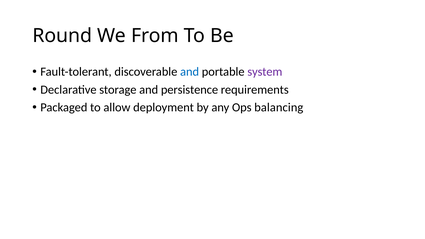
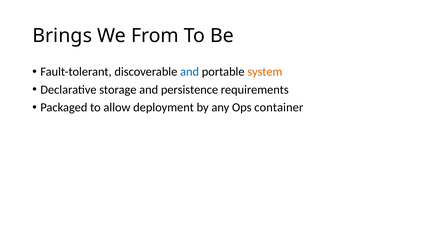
Round: Round -> Brings
system colour: purple -> orange
balancing: balancing -> container
